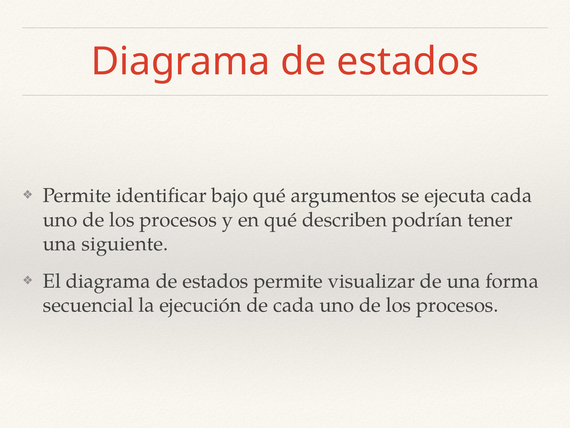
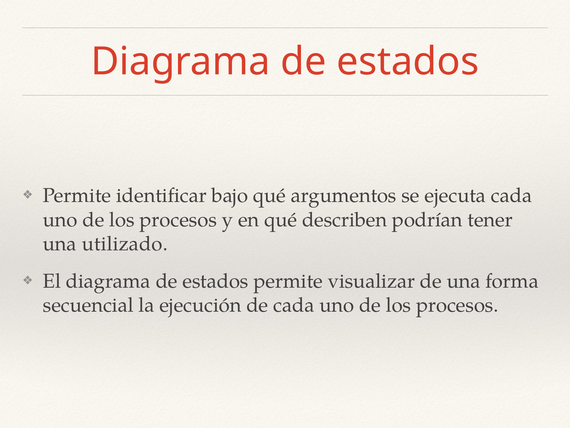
siguiente: siguiente -> utilizado
